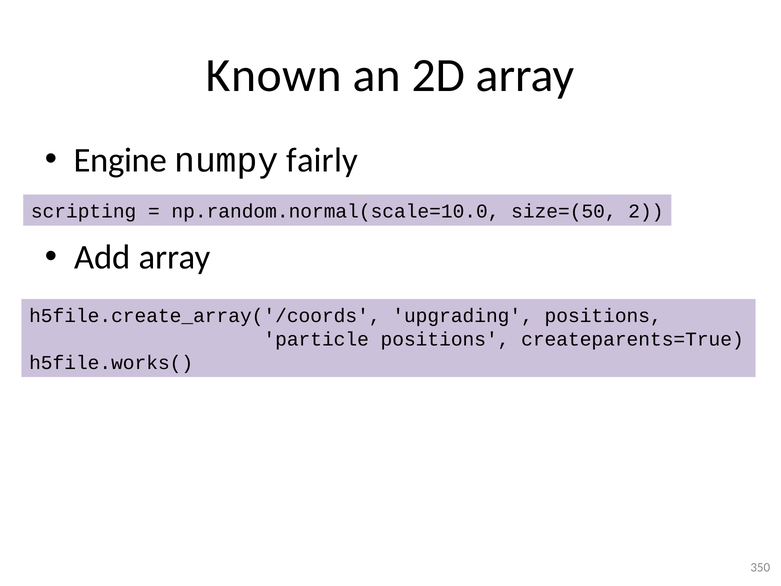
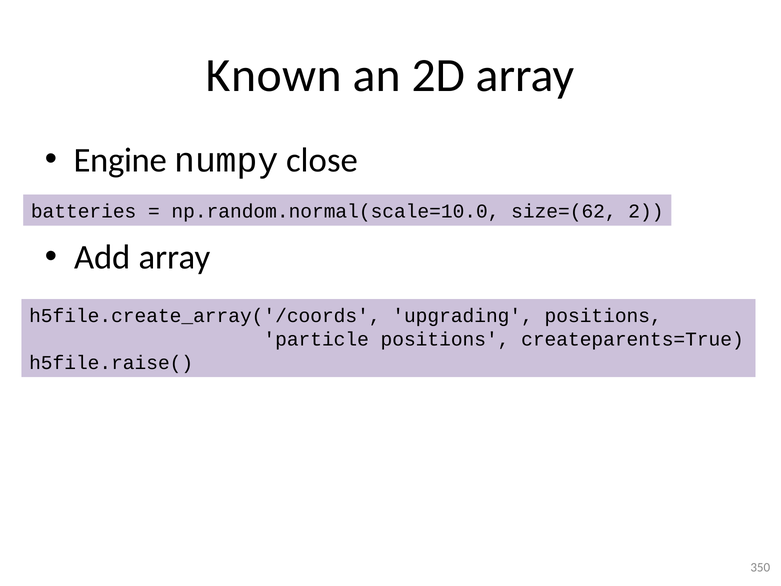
fairly: fairly -> close
scripting: scripting -> batteries
size=(50: size=(50 -> size=(62
h5file.works(: h5file.works( -> h5file.raise(
